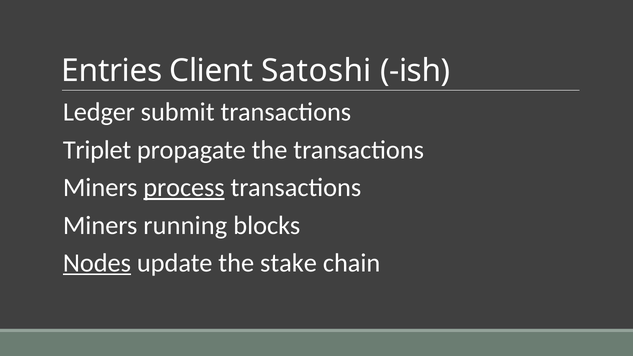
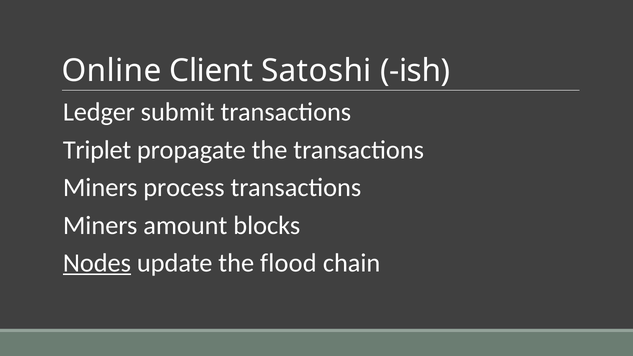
Entries: Entries -> Online
process underline: present -> none
running: running -> amount
stake: stake -> flood
